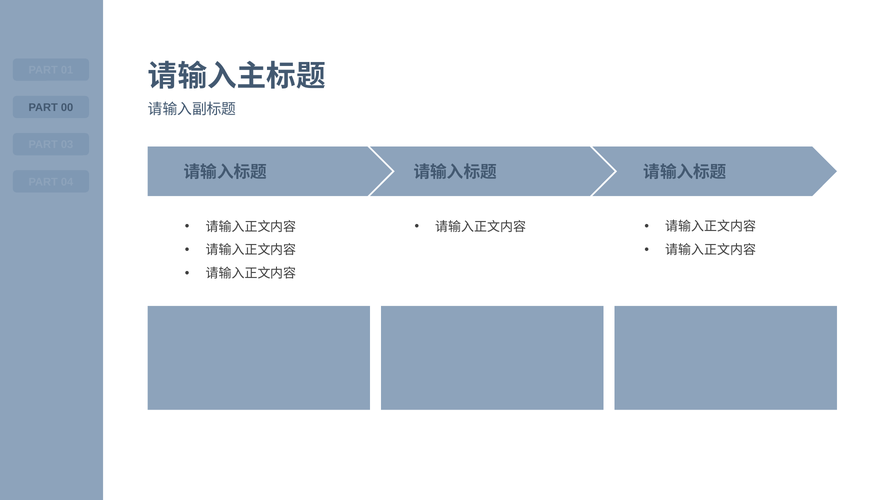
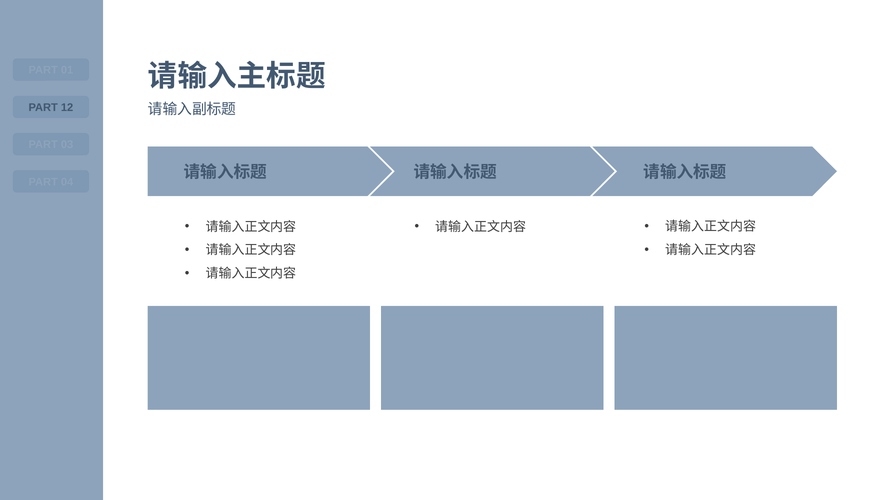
00: 00 -> 12
